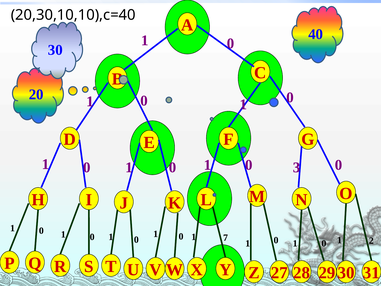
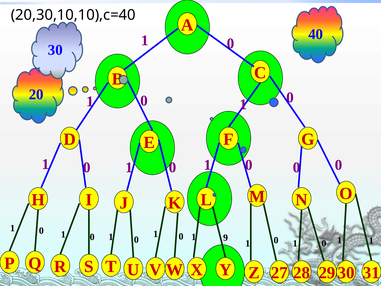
3 at (296, 167): 3 -> 0
7: 7 -> 9
2 at (371, 241): 2 -> 1
